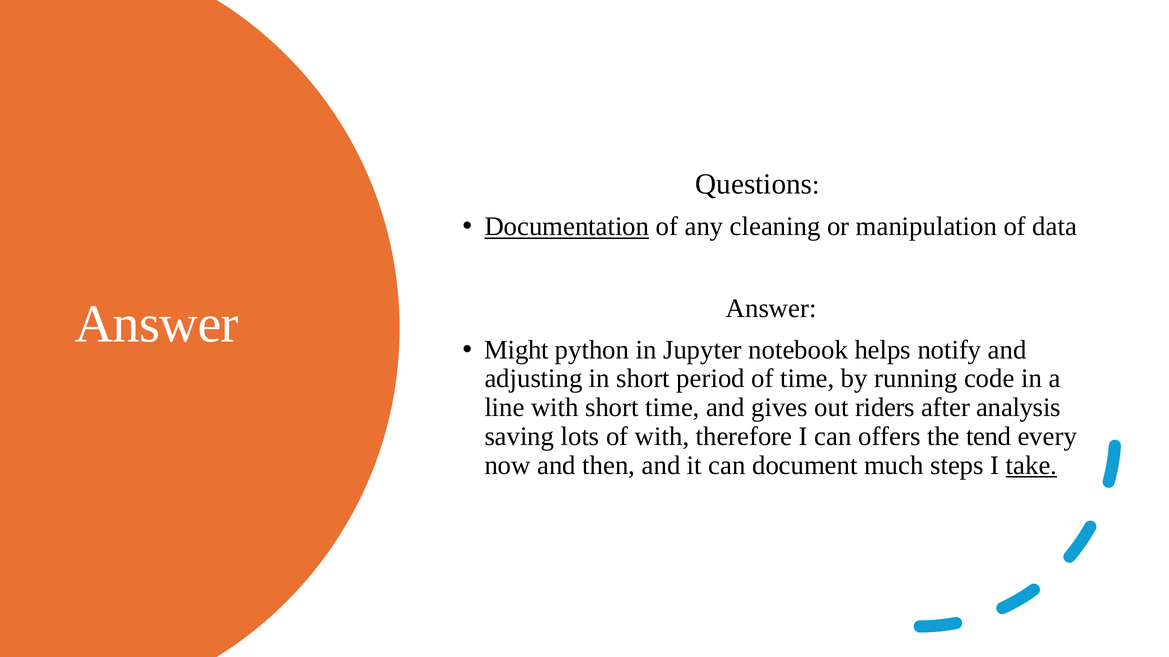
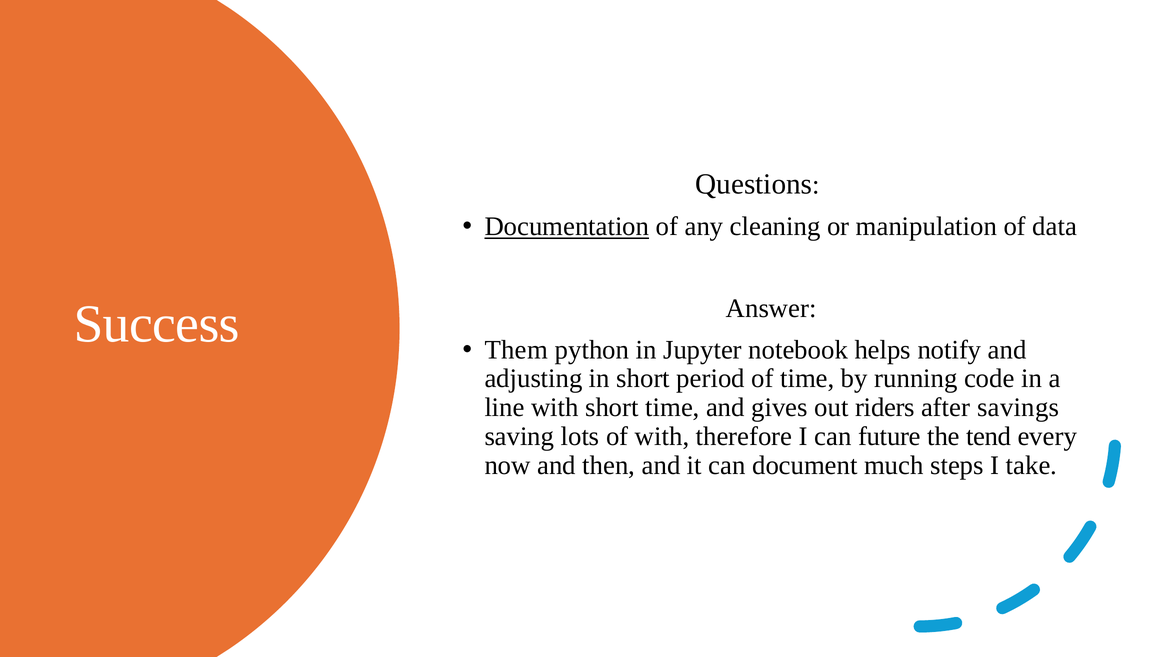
Answer at (157, 324): Answer -> Success
Might: Might -> Them
analysis: analysis -> savings
offers: offers -> future
take underline: present -> none
